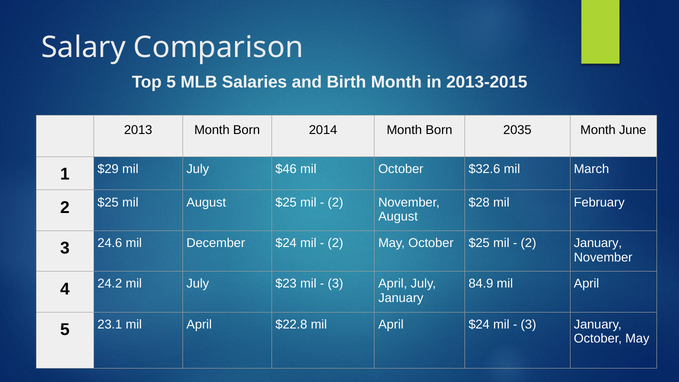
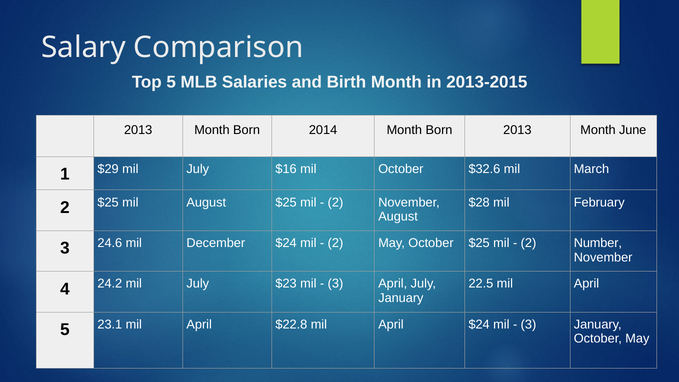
Born 2035: 2035 -> 2013
$46: $46 -> $16
2 January: January -> Number
84.9: 84.9 -> 22.5
